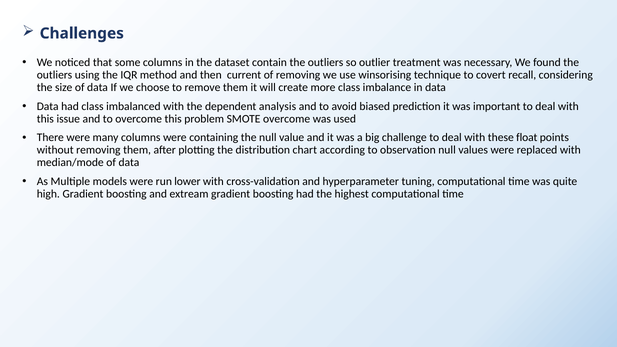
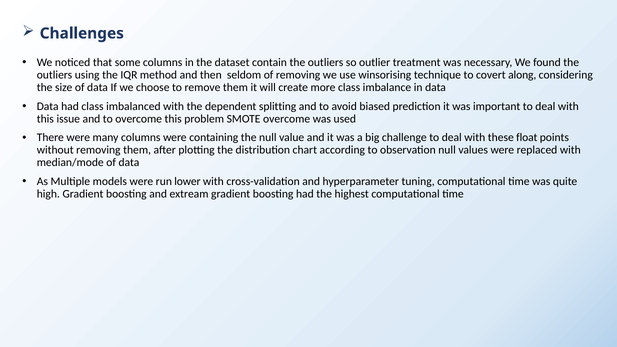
current: current -> seldom
recall: recall -> along
analysis: analysis -> splitting
